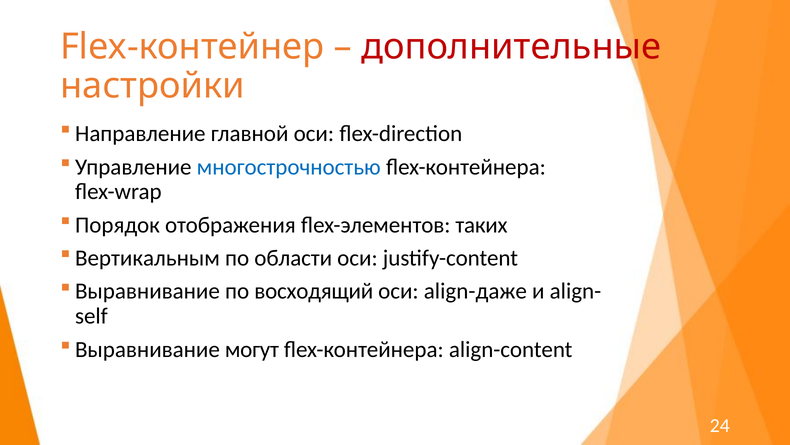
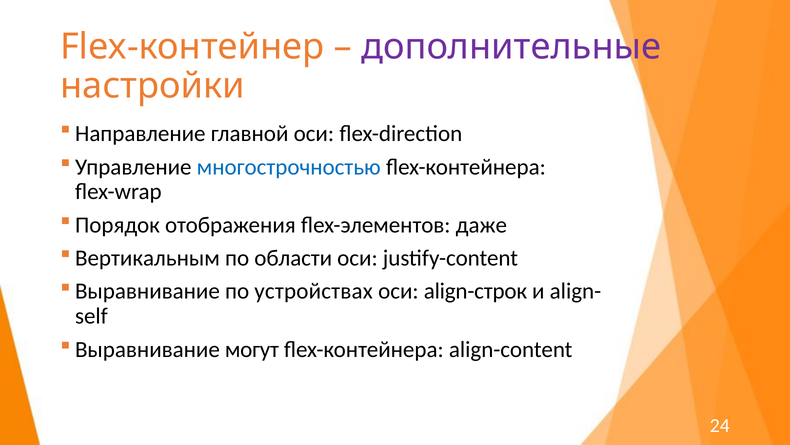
дополнительные colour: red -> purple
таких: таких -> даже
восходящий: восходящий -> устройствах
align-даже: align-даже -> align-строк
